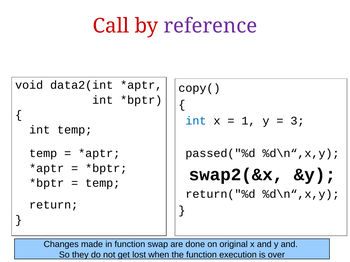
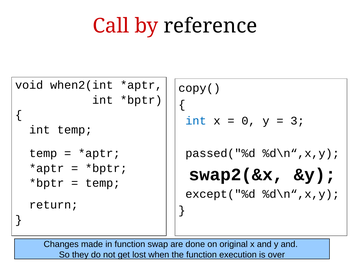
reference colour: purple -> black
data2(int: data2(int -> when2(int
1: 1 -> 0
return("%d: return("%d -> except("%d
